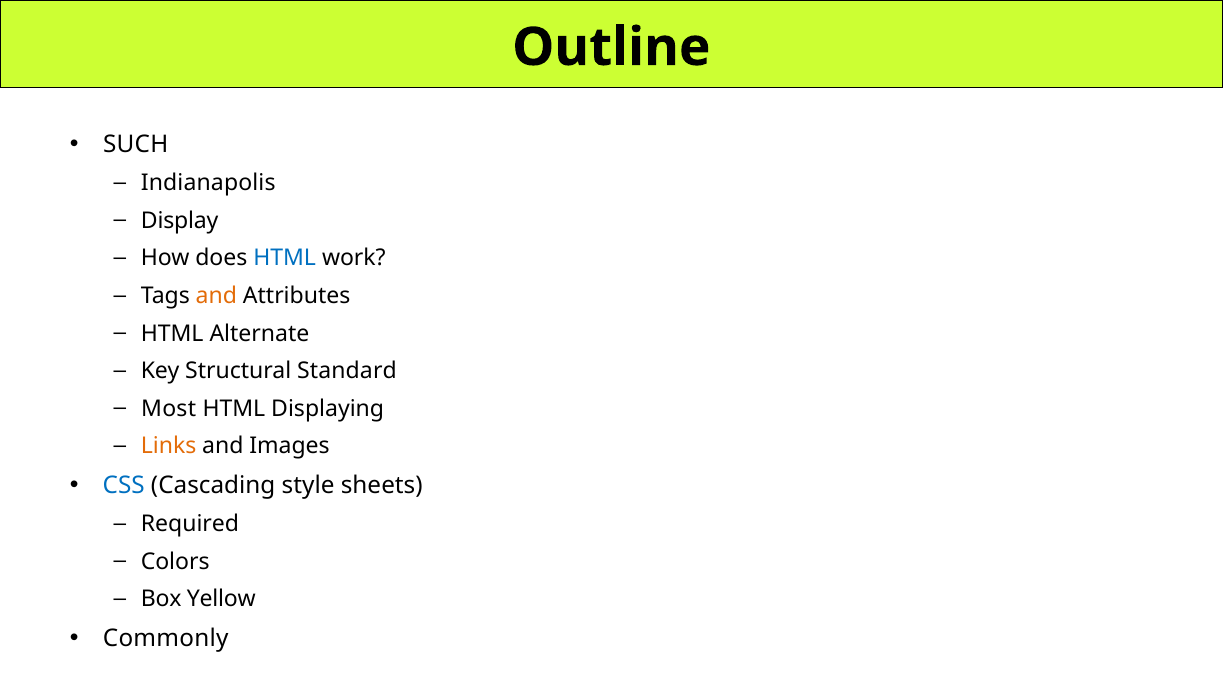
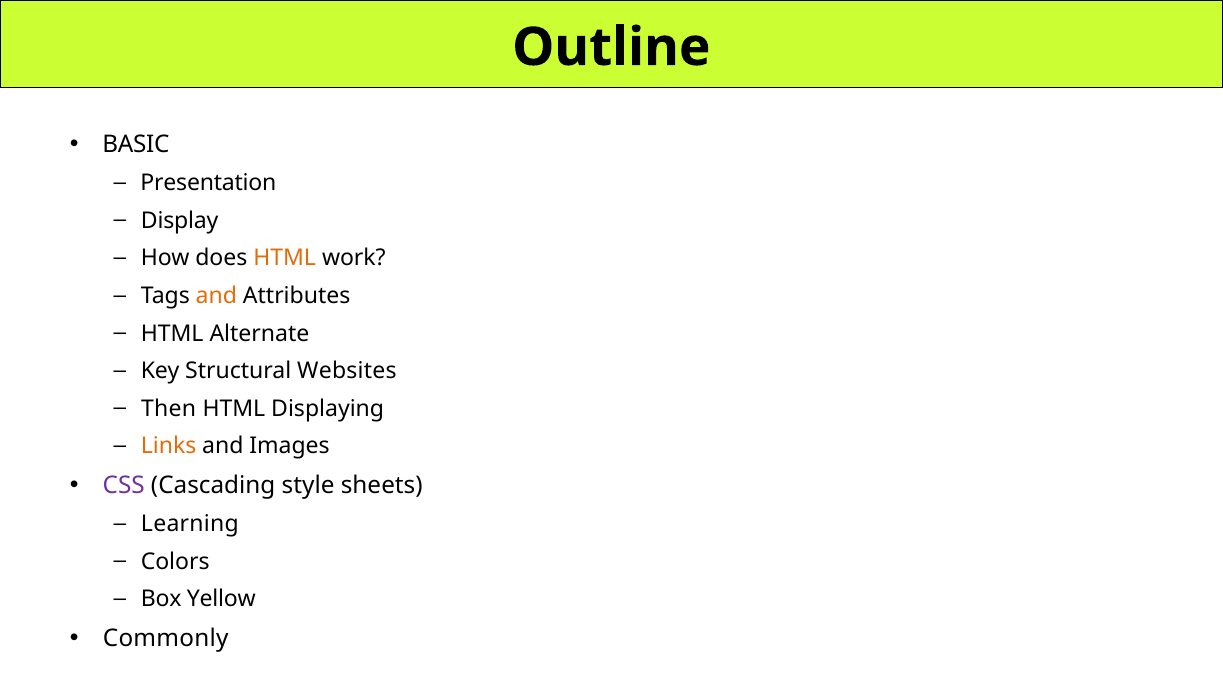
SUCH: SUCH -> BASIC
Indianapolis: Indianapolis -> Presentation
HTML at (285, 258) colour: blue -> orange
Standard: Standard -> Websites
Most: Most -> Then
CSS colour: blue -> purple
Required: Required -> Learning
